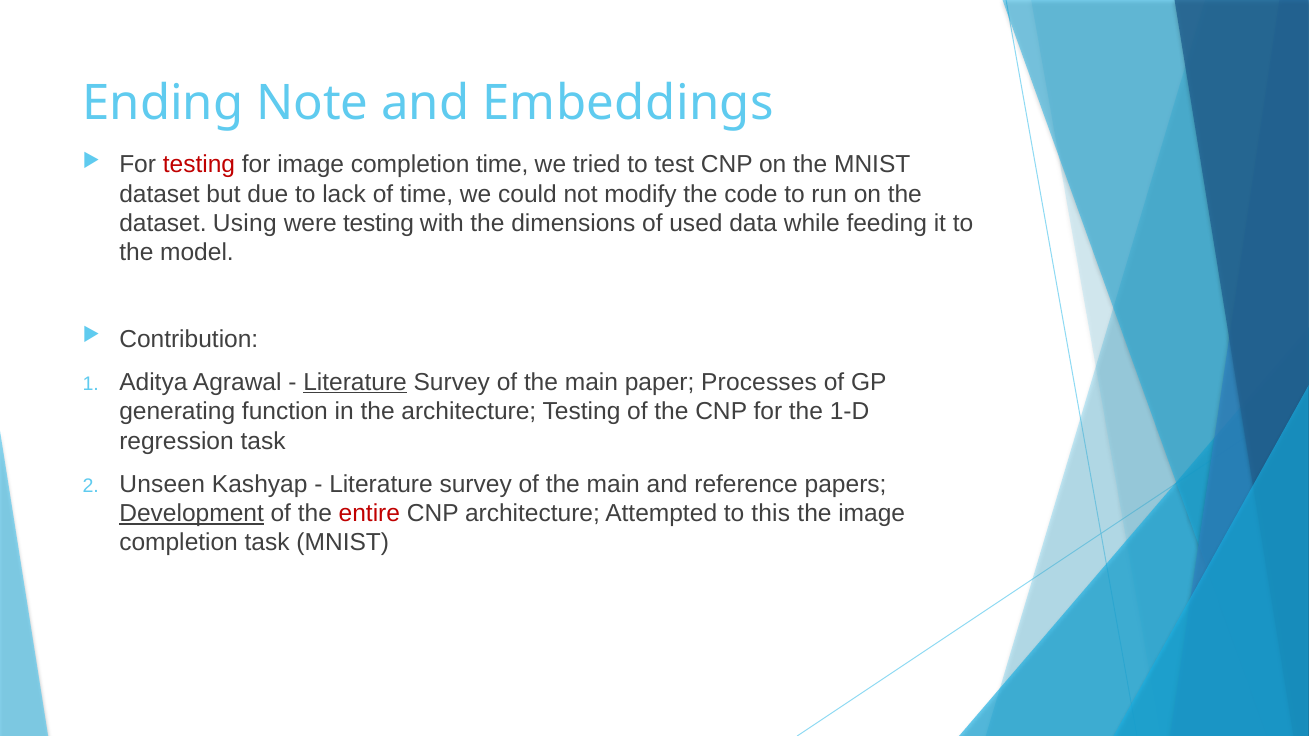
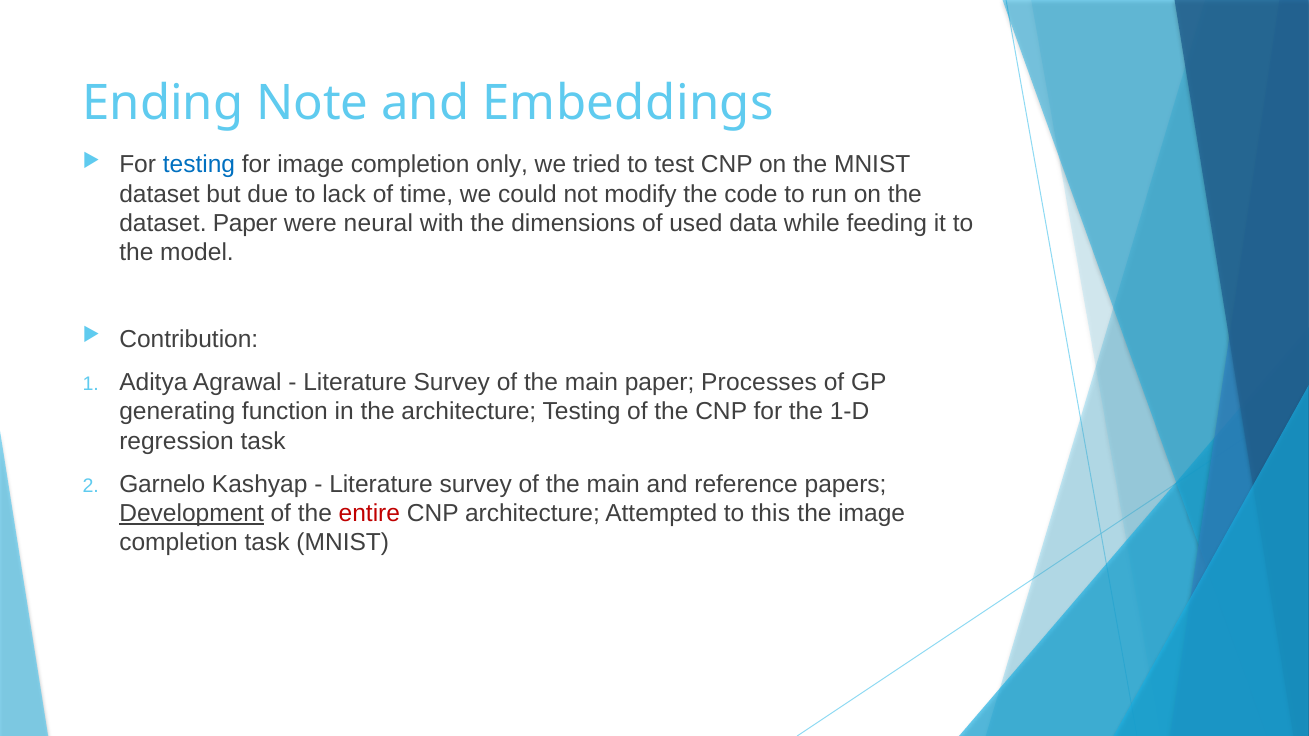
testing at (199, 165) colour: red -> blue
completion time: time -> only
dataset Using: Using -> Paper
were testing: testing -> neural
Literature at (355, 382) underline: present -> none
Unseen: Unseen -> Garnelo
